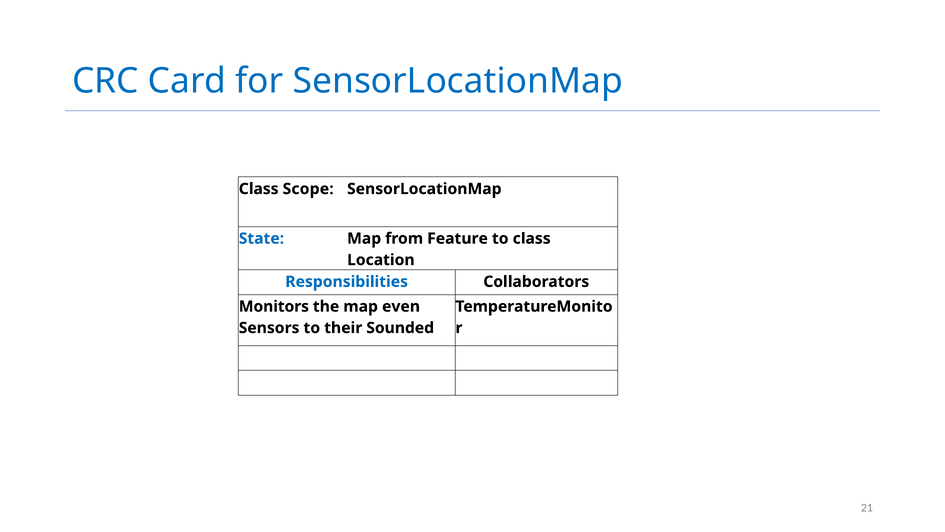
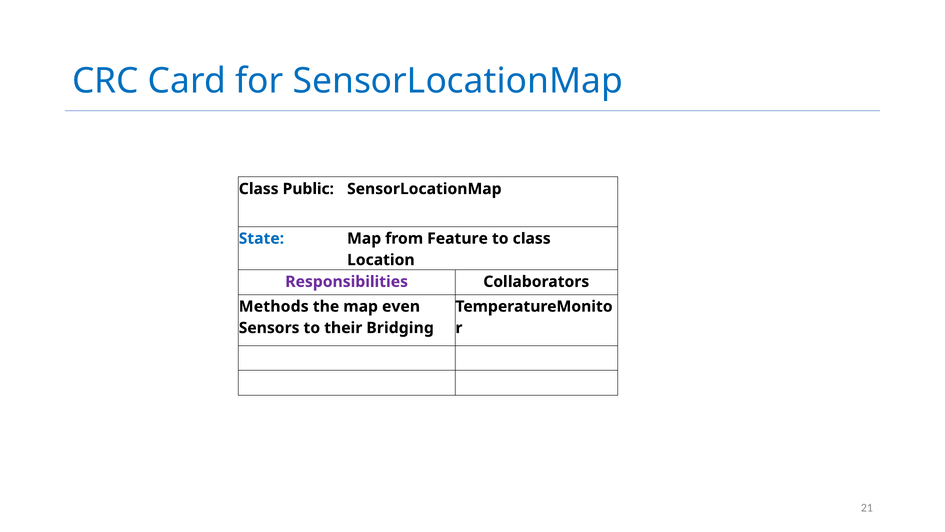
Scope: Scope -> Public
Responsibilities colour: blue -> purple
Monitors: Monitors -> Methods
Sounded: Sounded -> Bridging
